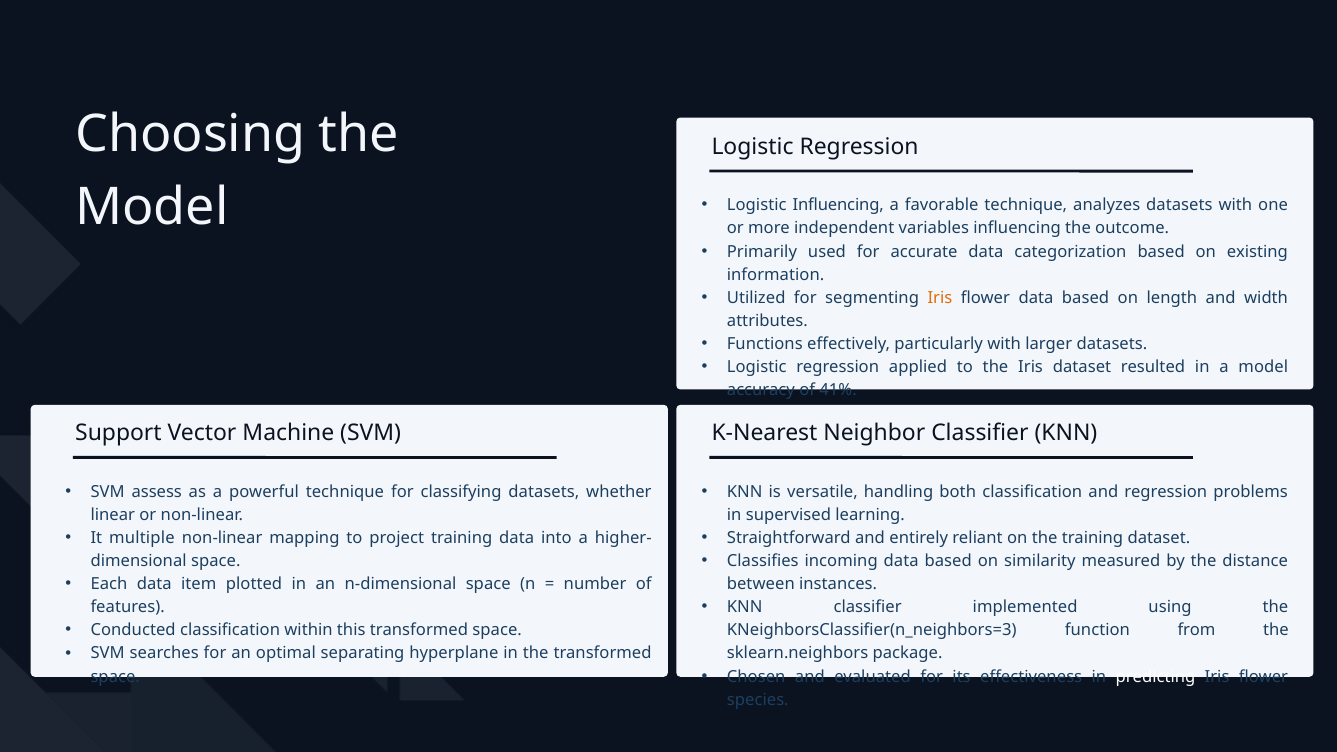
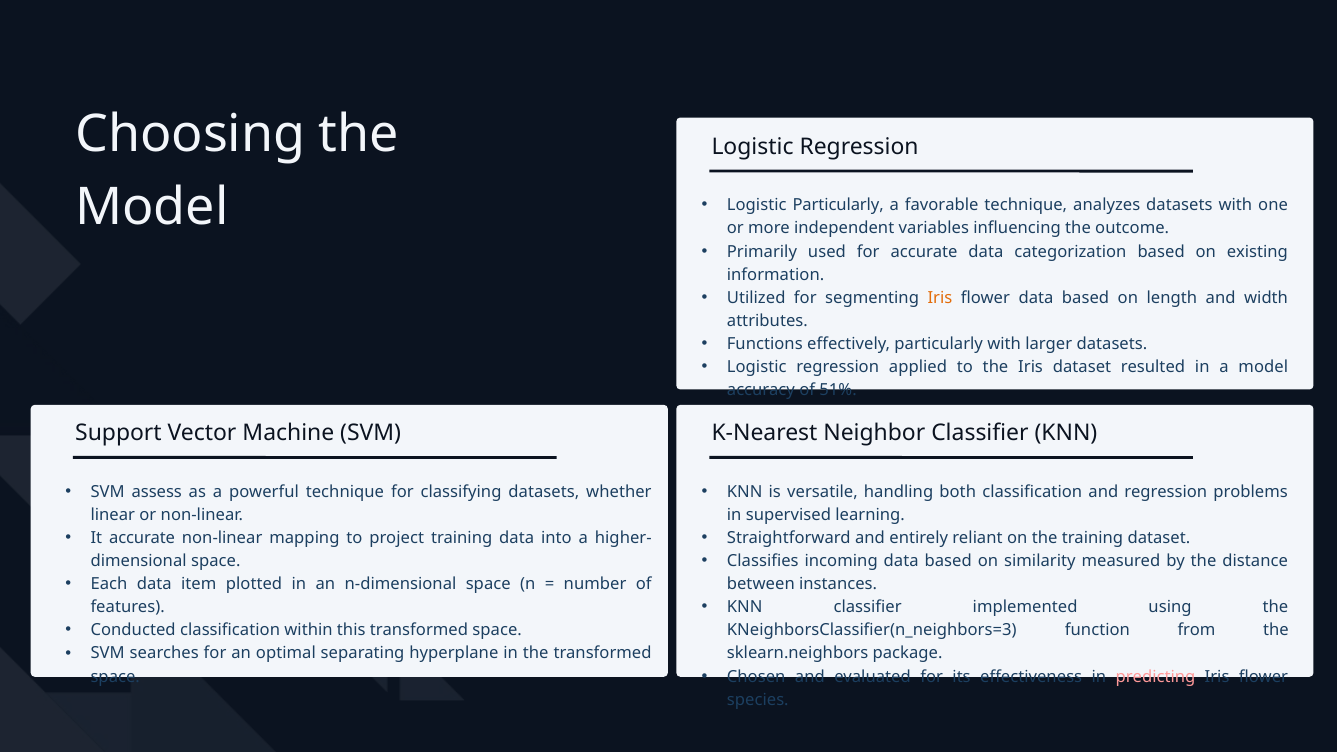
Logistic Influencing: Influencing -> Particularly
41%: 41% -> 51%
It multiple: multiple -> accurate
predicting colour: white -> pink
